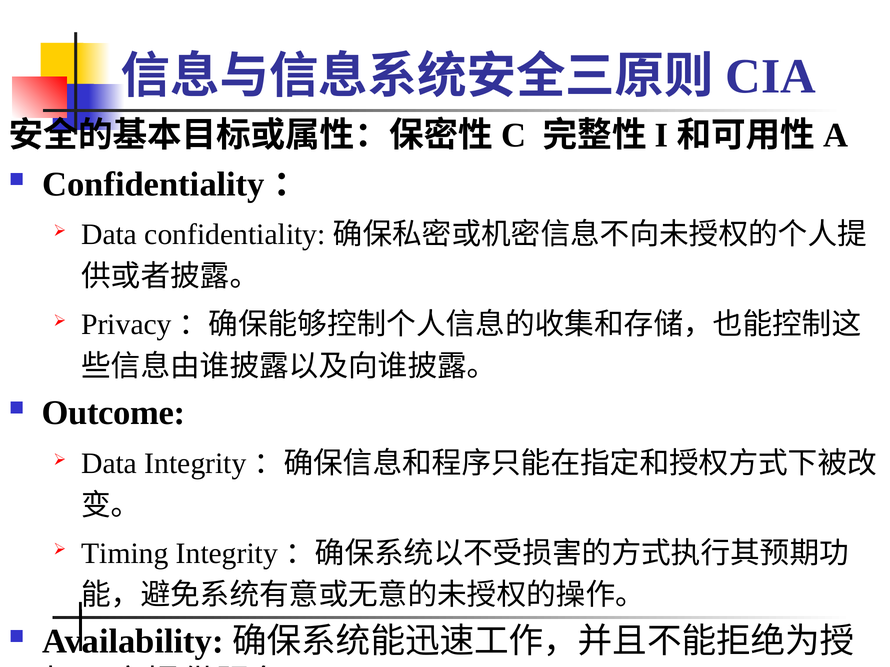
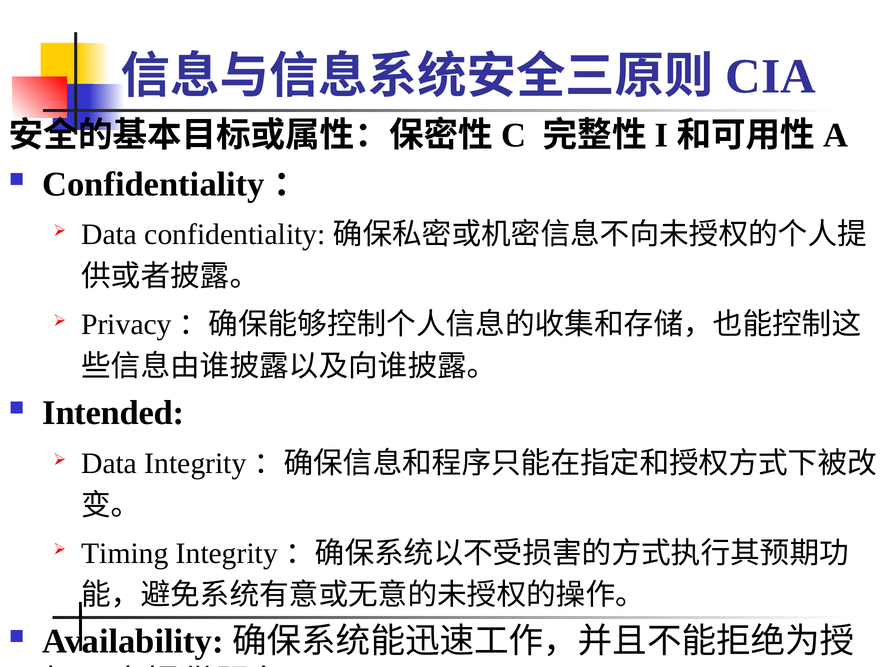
Outcome: Outcome -> Intended
